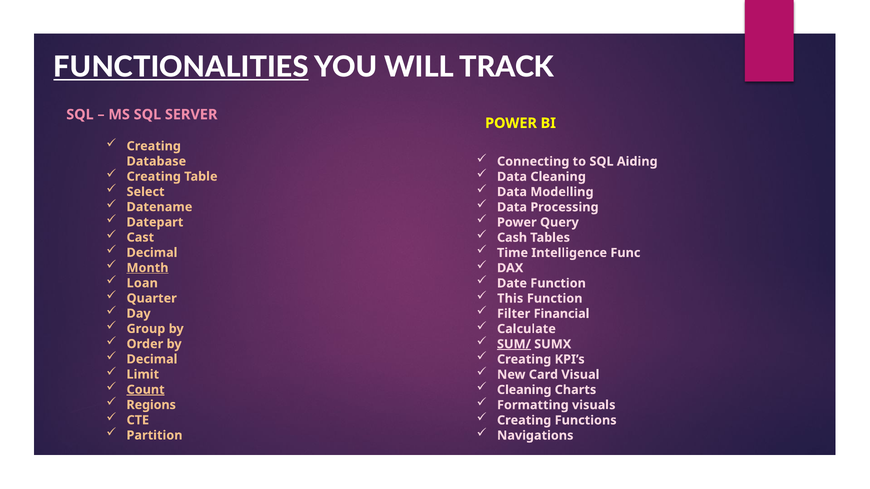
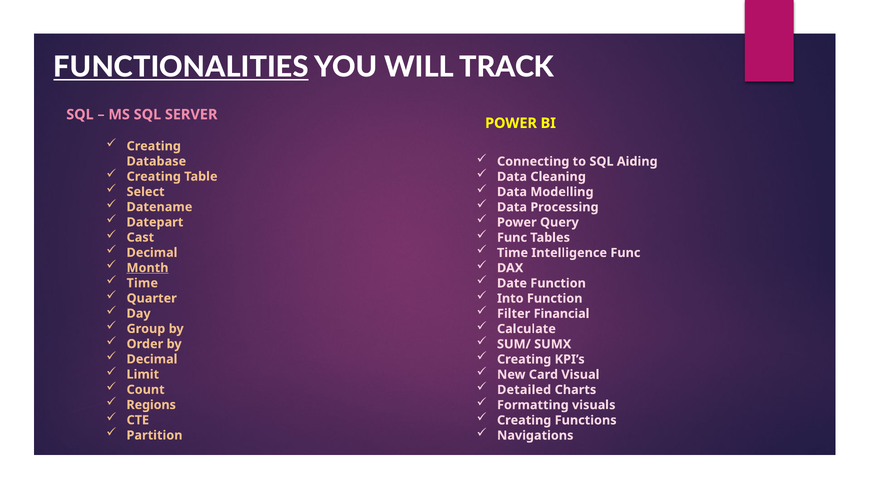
Cash at (512, 238): Cash -> Func
Loan at (142, 283): Loan -> Time
This: This -> Into
SUM/ underline: present -> none
Count underline: present -> none
Cleaning at (524, 390): Cleaning -> Detailed
